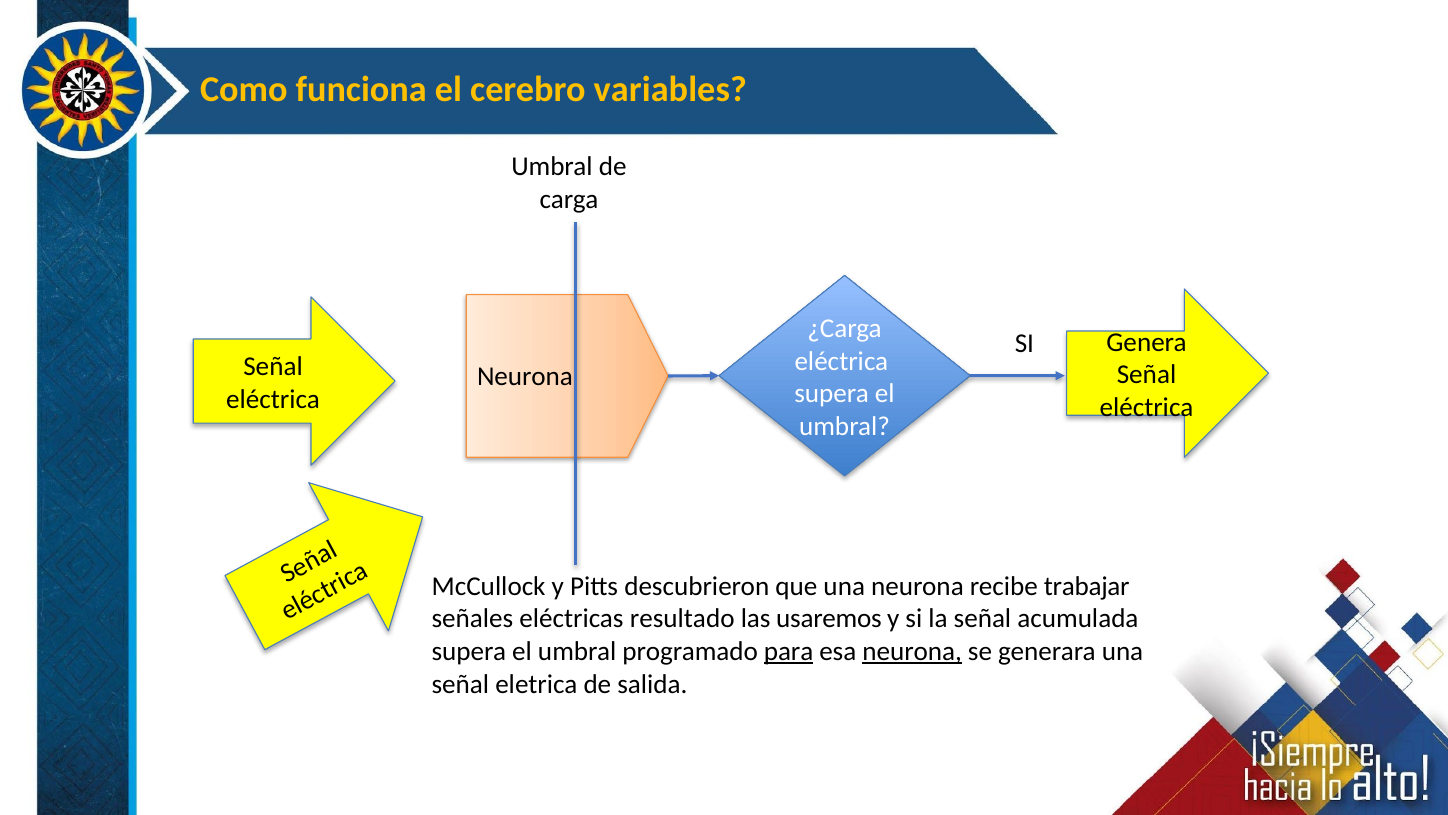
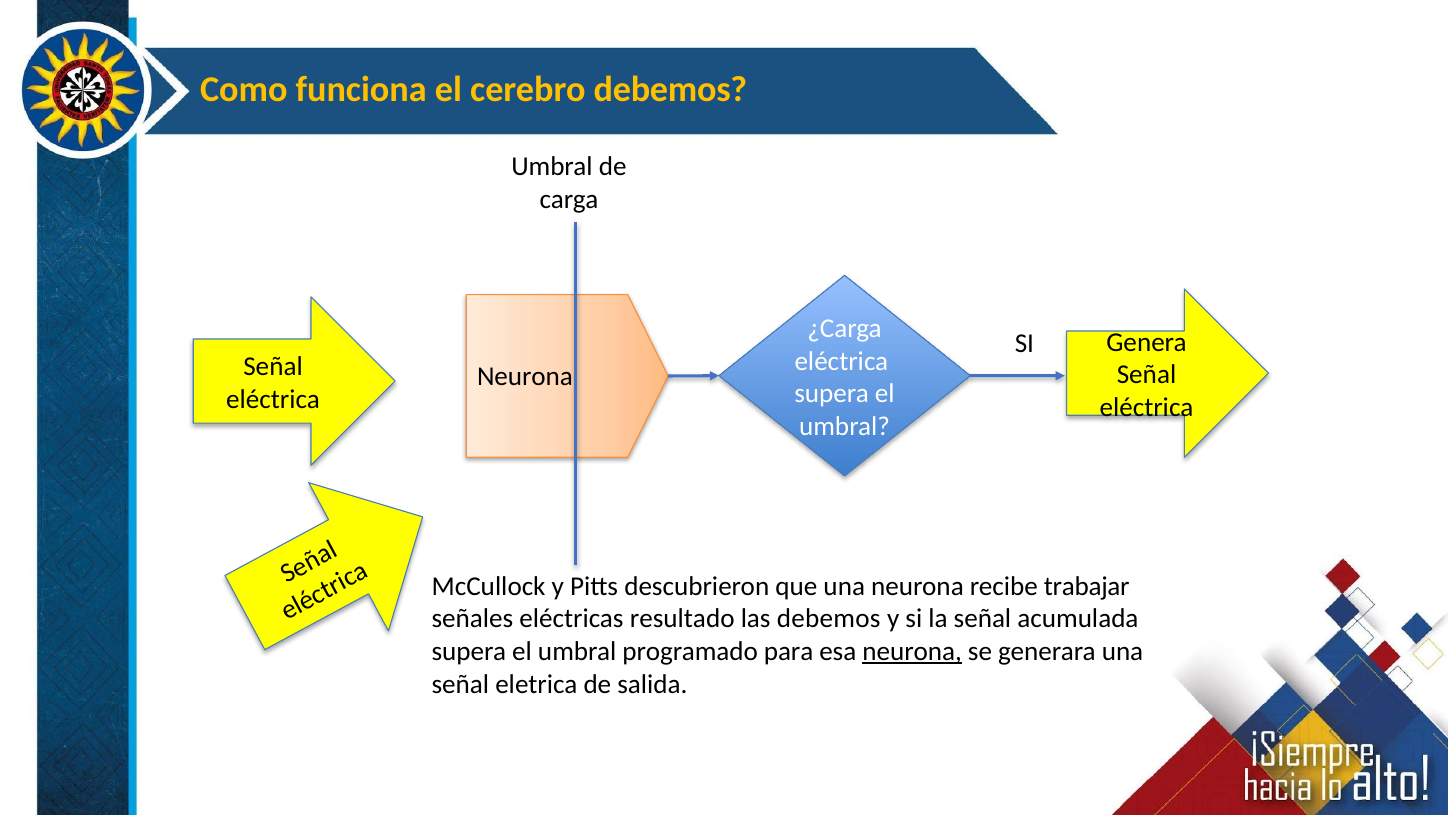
cerebro variables: variables -> debemos
las usaremos: usaremos -> debemos
para underline: present -> none
